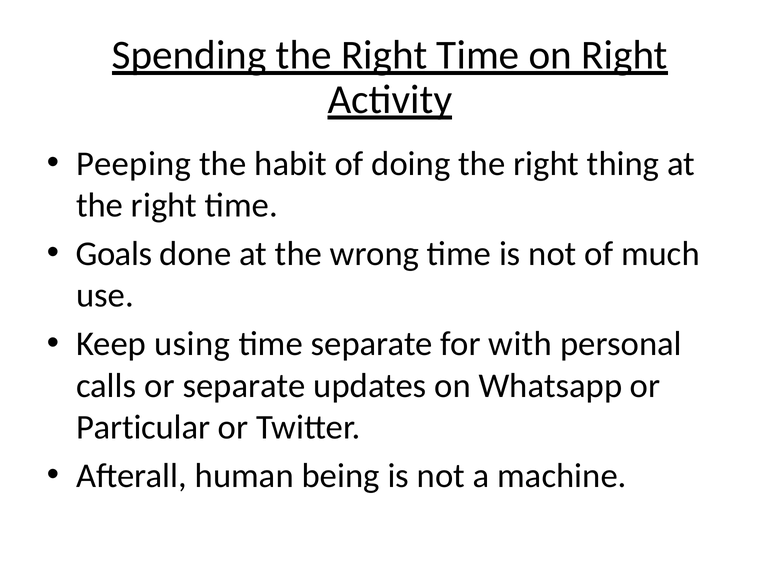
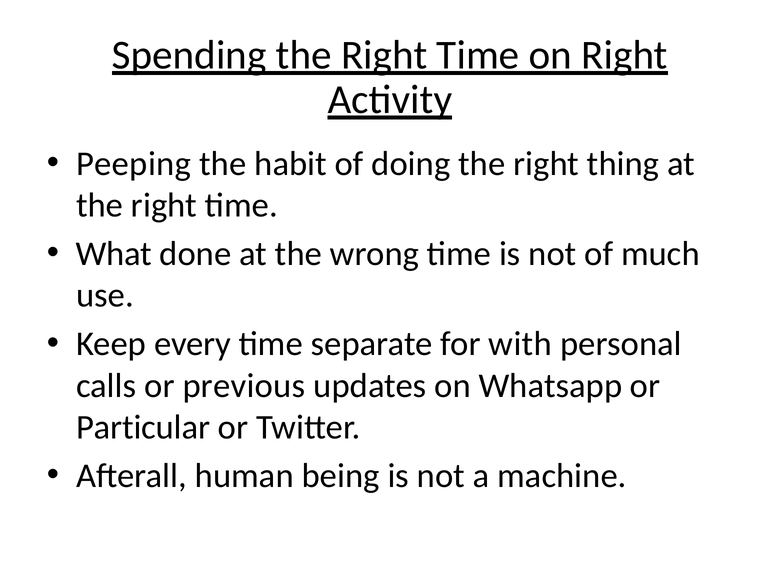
Goals: Goals -> What
using: using -> every
or separate: separate -> previous
